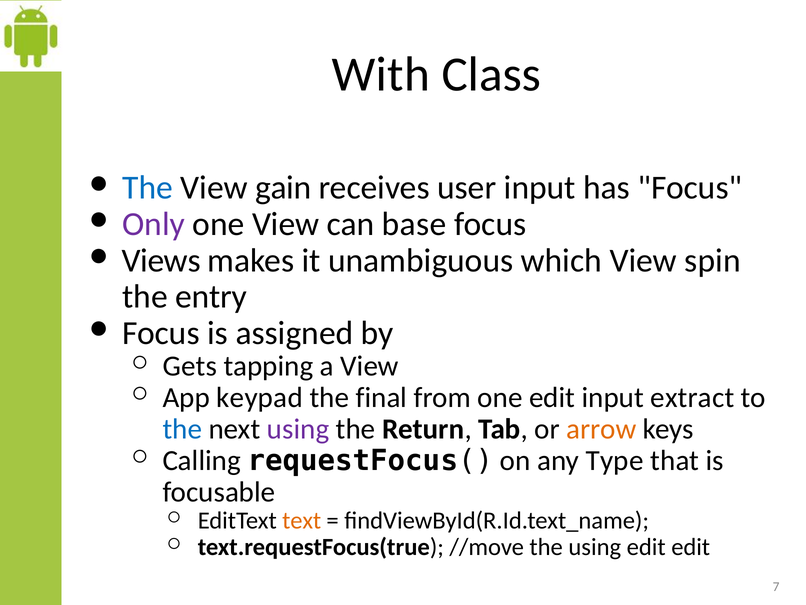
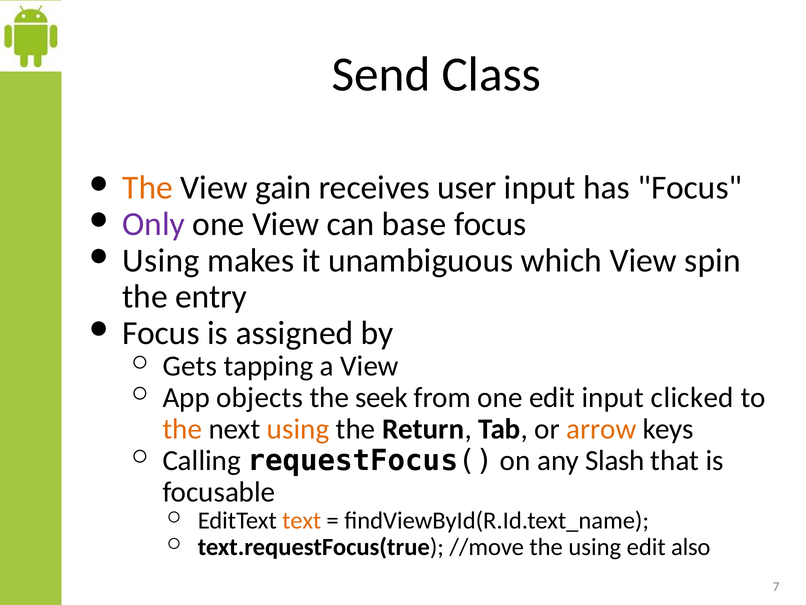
With: With -> Send
The at (148, 188) colour: blue -> orange
Views at (161, 260): Views -> Using
keypad: keypad -> objects
final: final -> seek
extract: extract -> clicked
the at (182, 429) colour: blue -> orange
using at (298, 429) colour: purple -> orange
Type: Type -> Slash
edit edit: edit -> also
